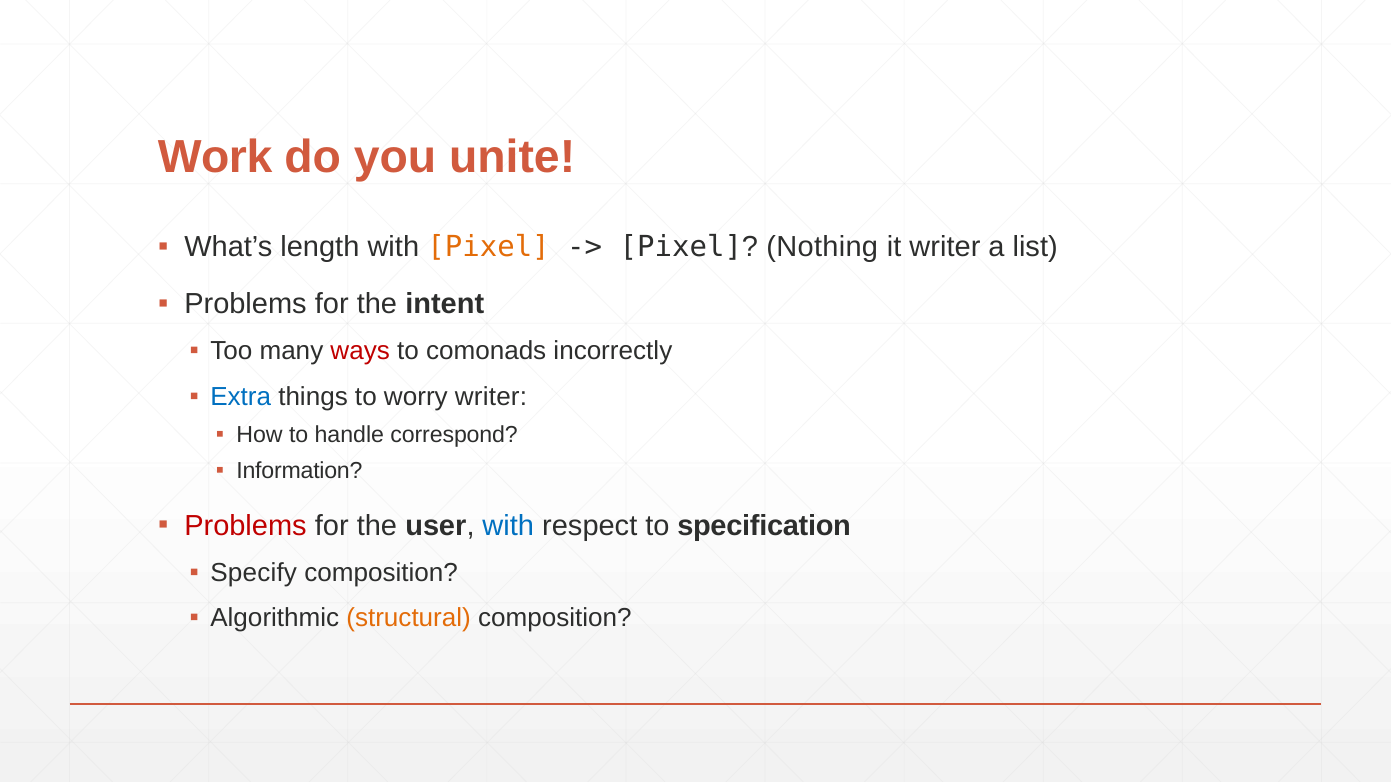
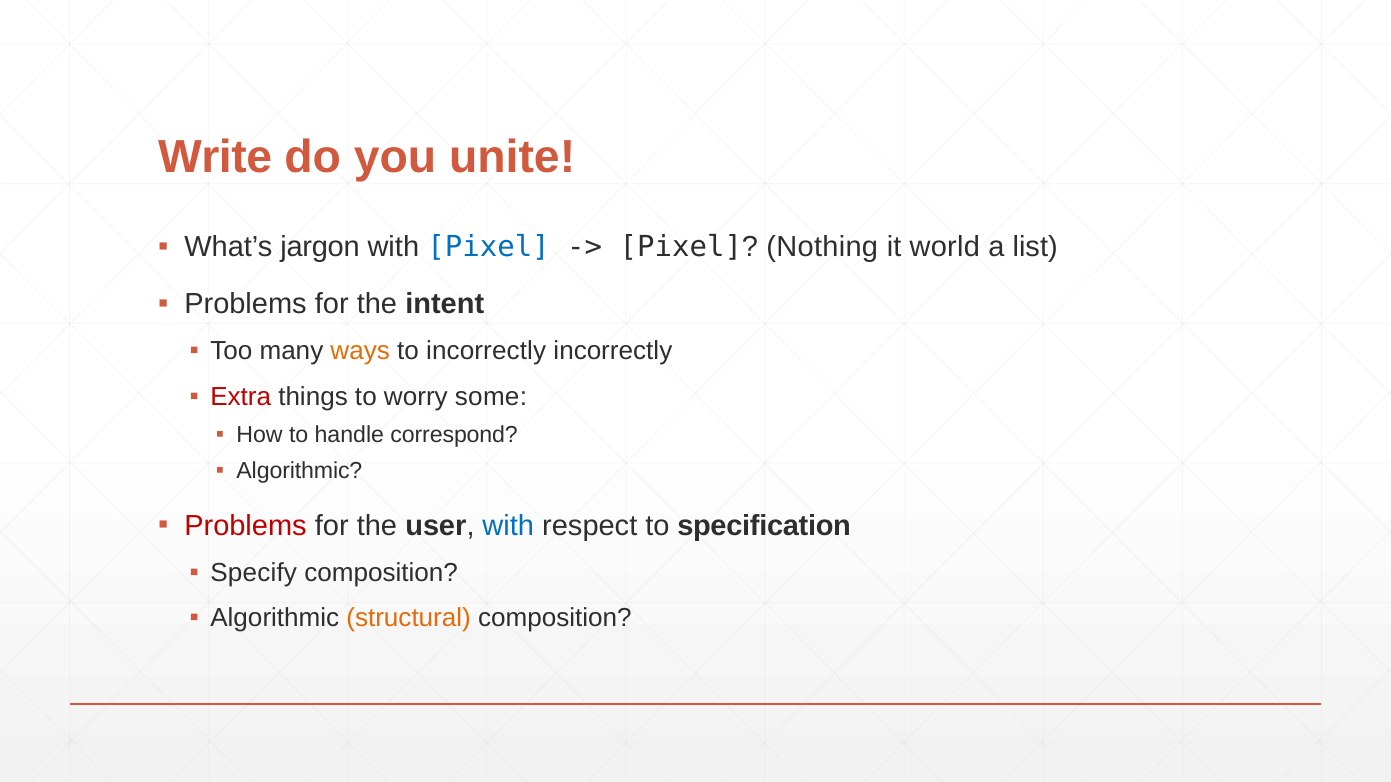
Work: Work -> Write
length: length -> jargon
Pixel at (489, 247) colour: orange -> blue
it writer: writer -> world
ways colour: red -> orange
to comonads: comonads -> incorrectly
Extra colour: blue -> red
worry writer: writer -> some
Information at (299, 472): Information -> Algorithmic
